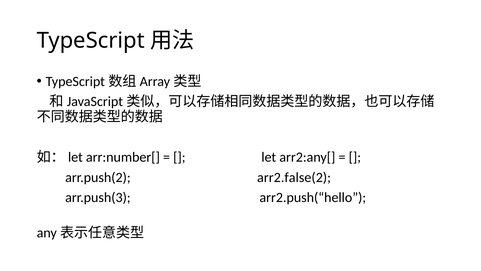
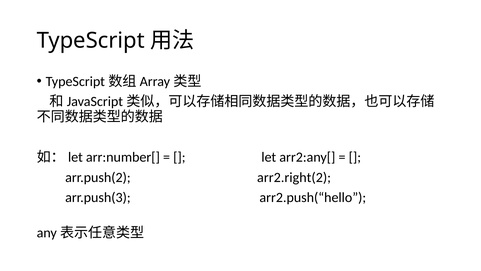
arr2.false(2: arr2.false(2 -> arr2.right(2
